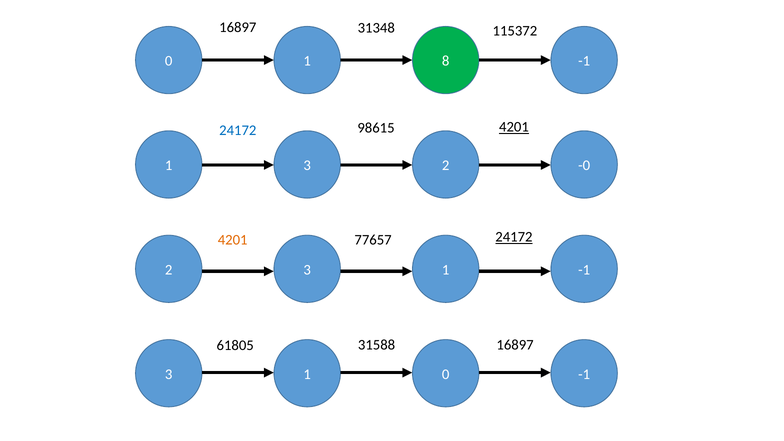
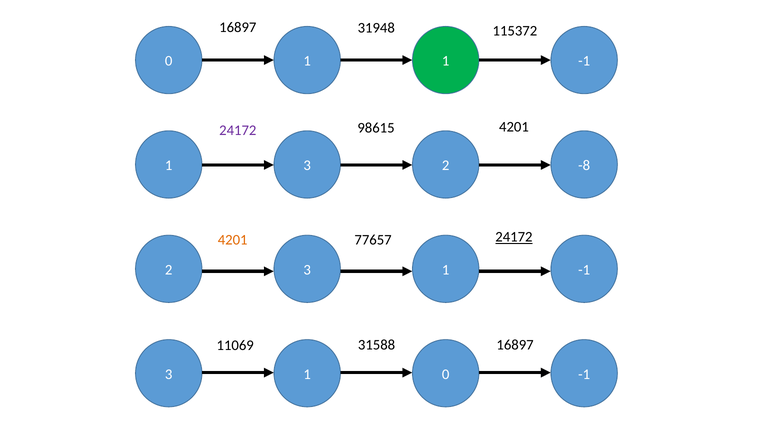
31348: 31348 -> 31948
1 8: 8 -> 1
24172 at (238, 130) colour: blue -> purple
4201 at (514, 127) underline: present -> none
-0: -0 -> -8
61805: 61805 -> 11069
